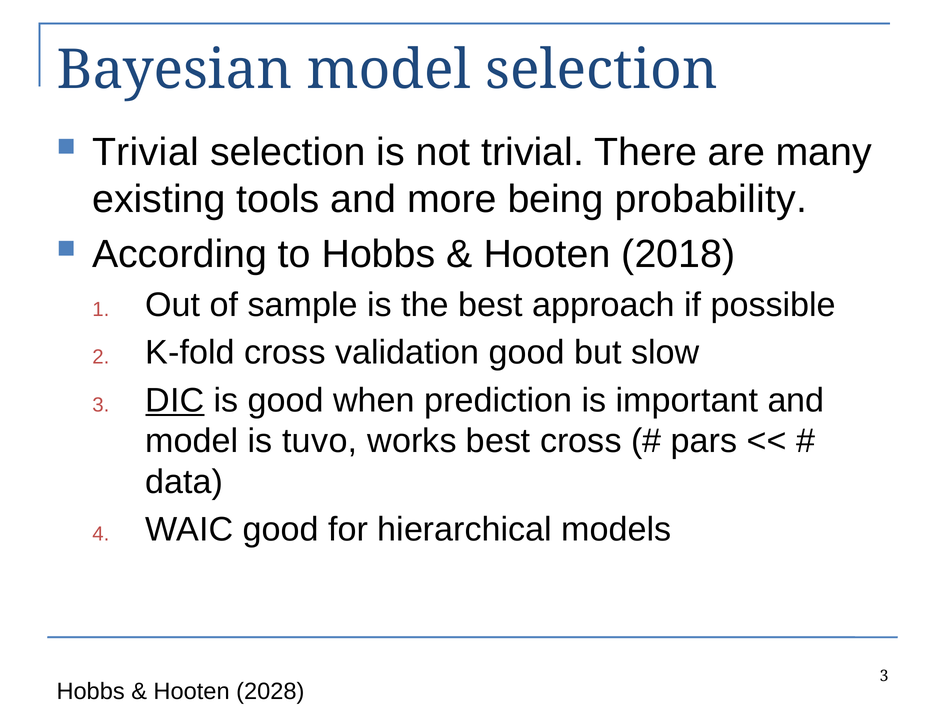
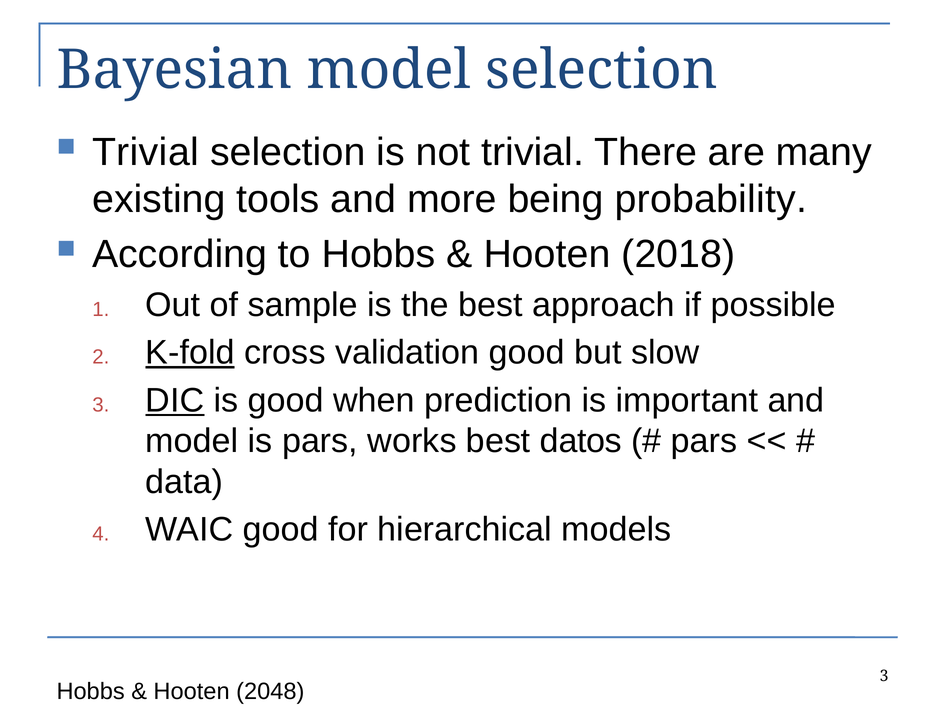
K-fold underline: none -> present
is tuvo: tuvo -> pars
best cross: cross -> datos
2028: 2028 -> 2048
